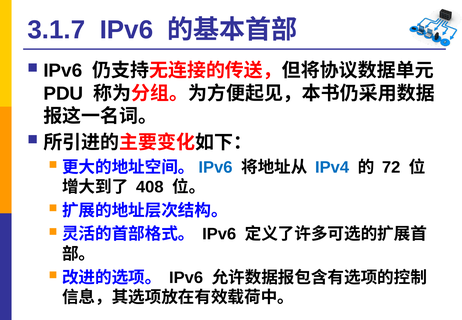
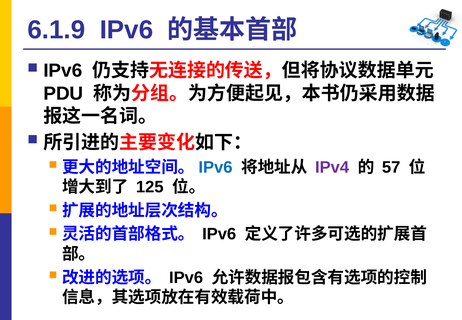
3.1.7: 3.1.7 -> 6.1.9
IPv4 colour: blue -> purple
72: 72 -> 57
408: 408 -> 125
